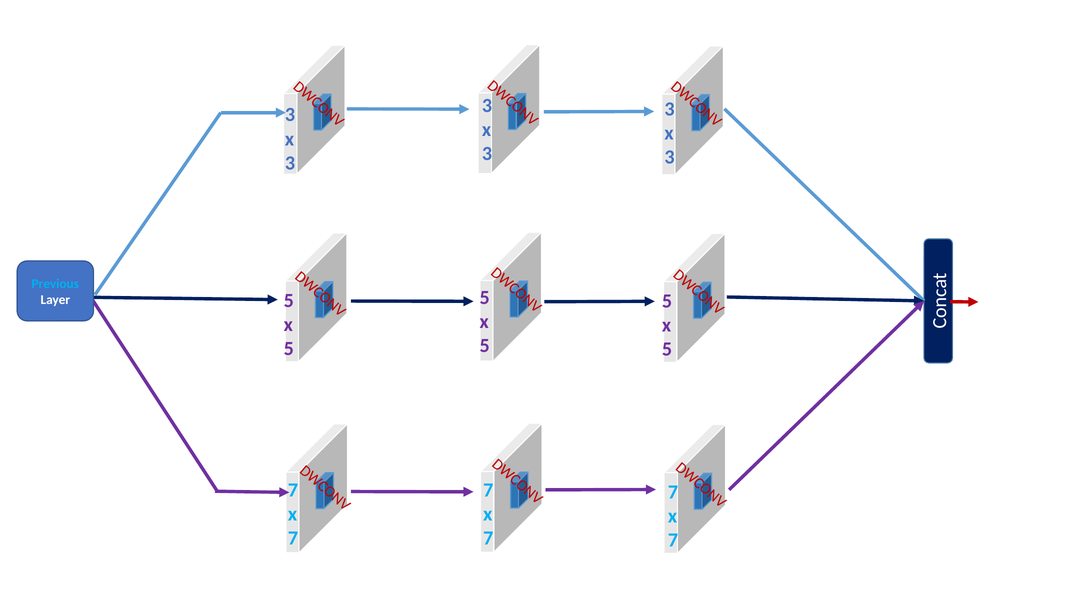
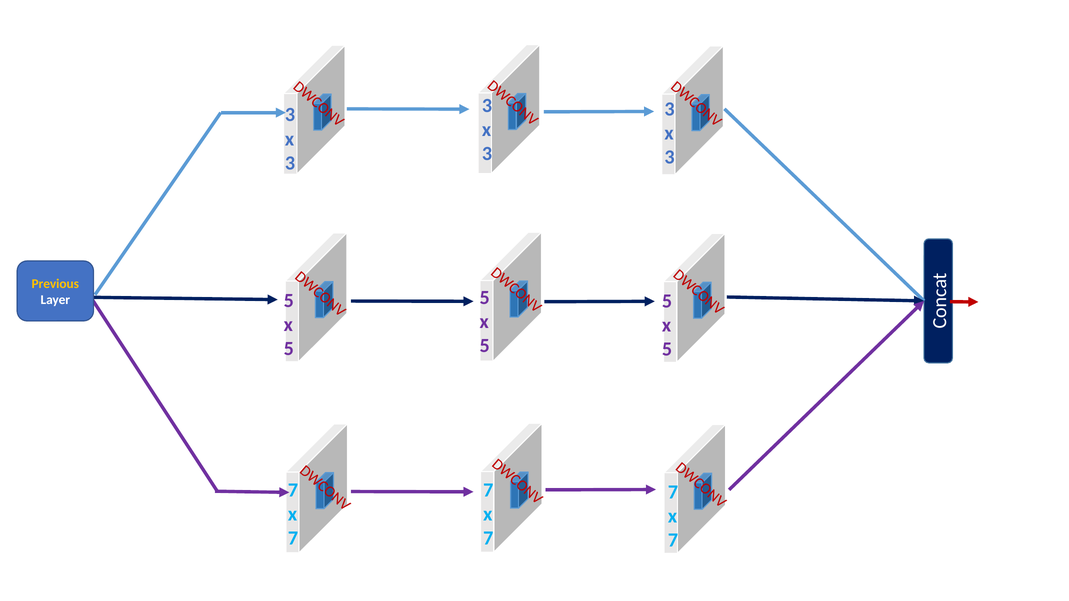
Previous colour: light blue -> yellow
